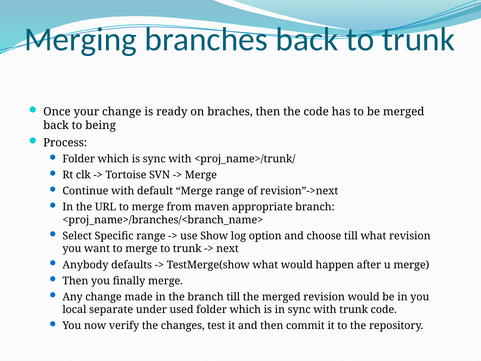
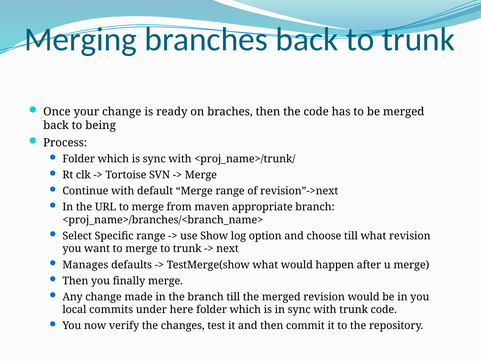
Anybody: Anybody -> Manages
separate: separate -> commits
used: used -> here
